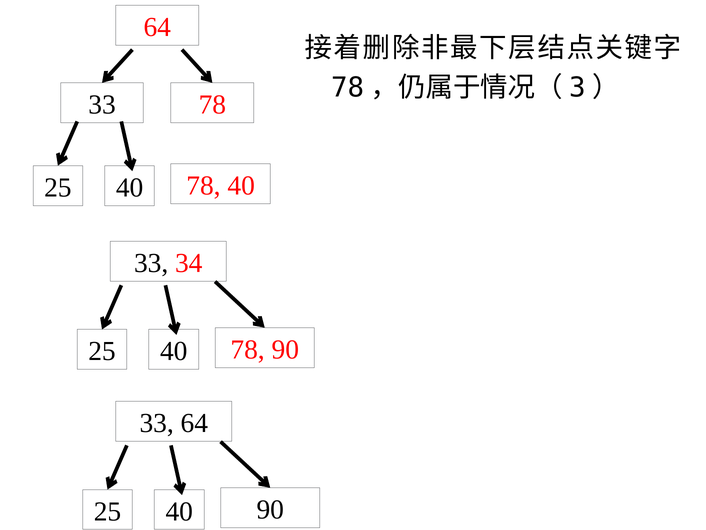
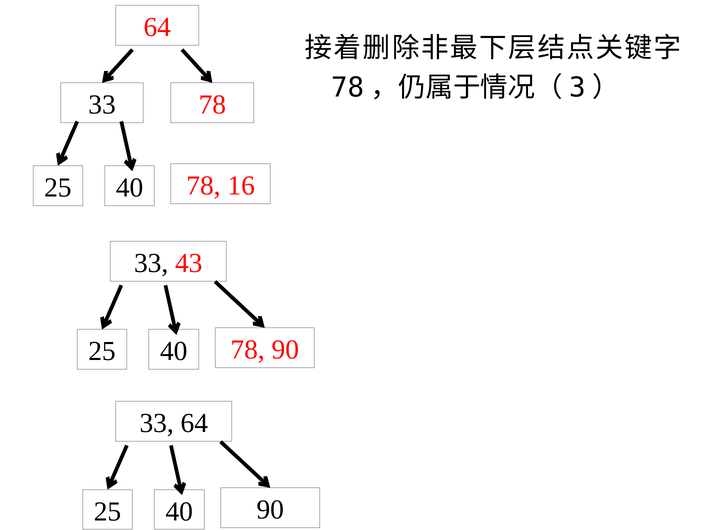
40 78 40: 40 -> 16
34: 34 -> 43
